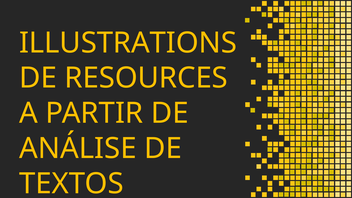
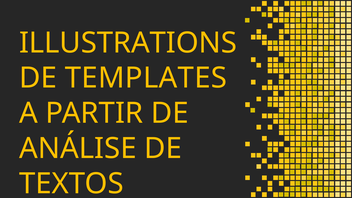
RESOURCES: RESOURCES -> TEMPLATES
